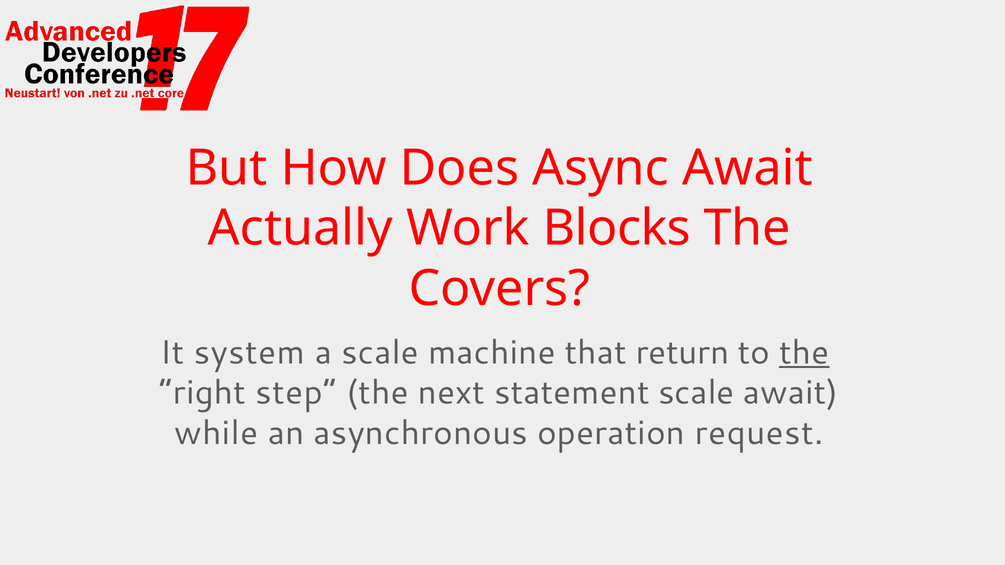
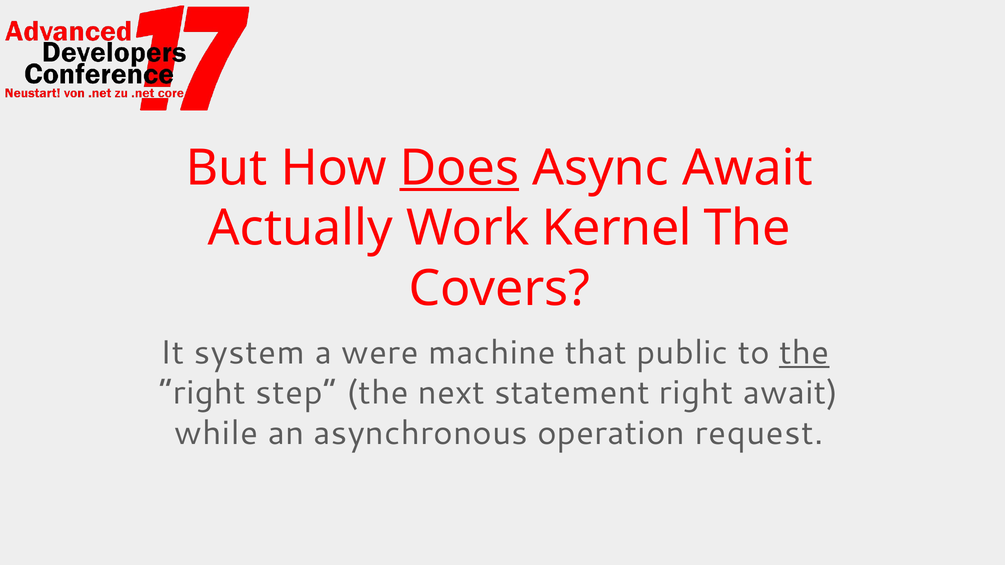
Does underline: none -> present
Blocks: Blocks -> Kernel
a scale: scale -> were
return: return -> public
statement scale: scale -> right
